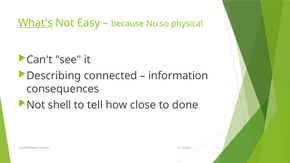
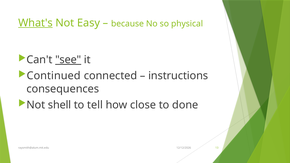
see underline: none -> present
Describing: Describing -> Continued
information: information -> instructions
